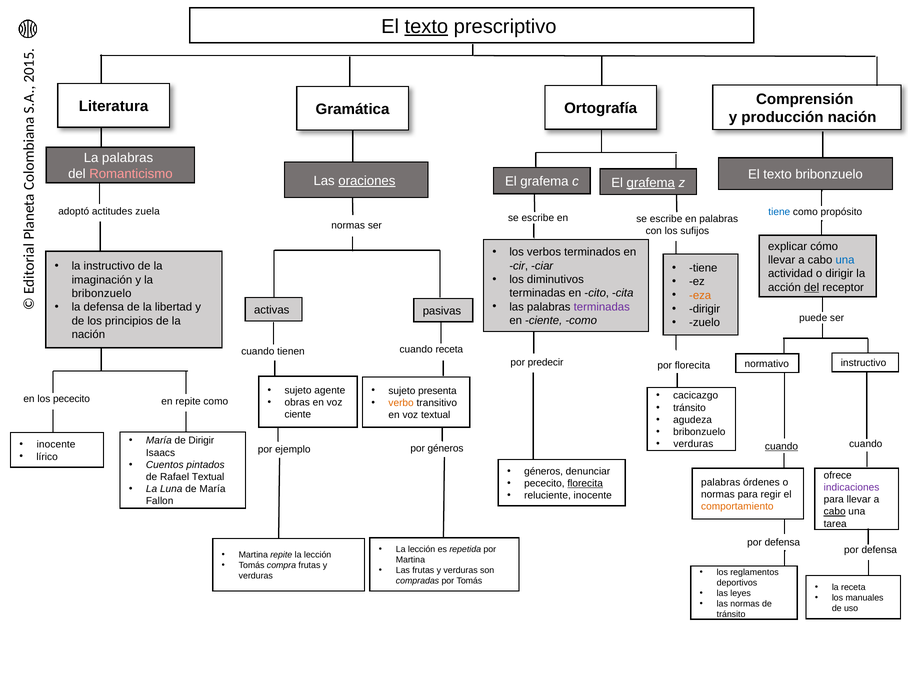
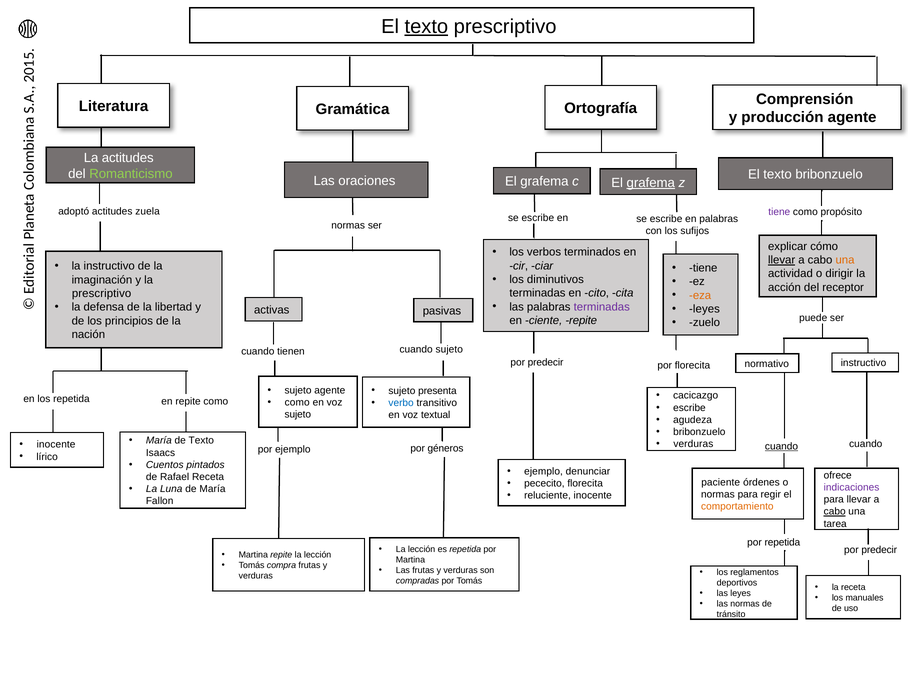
producción nación: nación -> agente
La palabras: palabras -> actitudes
Romanticismo colour: pink -> light green
oraciones underline: present -> none
tiene at (779, 212) colour: blue -> purple
llevar at (782, 260) underline: none -> present
una at (845, 260) colour: blue -> orange
del at (812, 287) underline: present -> none
bribonzuelo at (102, 294): bribonzuelo -> prescriptivo
dirigir at (705, 309): dirigir -> leyes
ciente como: como -> repite
cuando receta: receta -> sujeto
los pececito: pececito -> repetida
obras at (297, 402): obras -> como
verbo colour: orange -> blue
tránsito at (689, 408): tránsito -> escribe
ciente at (298, 415): ciente -> sujeto
de Dirigir: Dirigir -> Texto
géneros at (544, 471): géneros -> ejemplo
Rafael Textual: Textual -> Receta
palabras at (721, 482): palabras -> paciente
florecita at (585, 483) underline: present -> none
defensa at (782, 542): defensa -> repetida
defensa at (879, 550): defensa -> predecir
